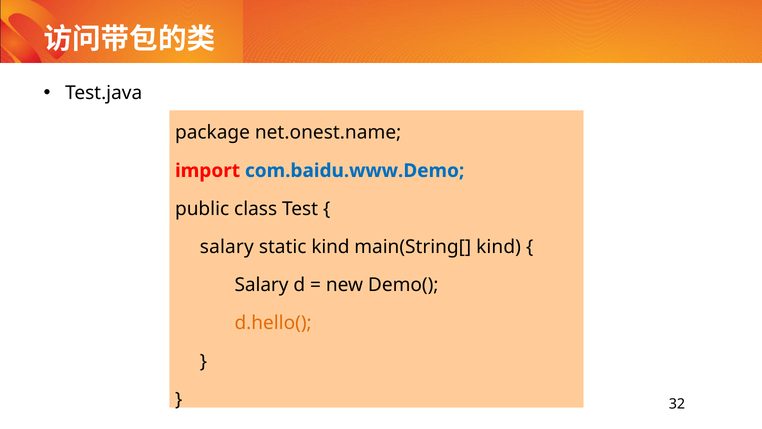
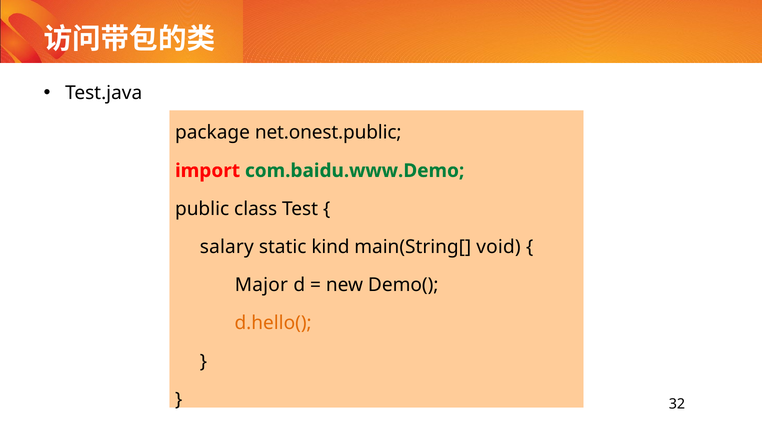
net.onest.name: net.onest.name -> net.onest.public
com.baidu.www.Demo colour: blue -> green
main(String[ kind: kind -> void
Salary at (262, 285): Salary -> Major
